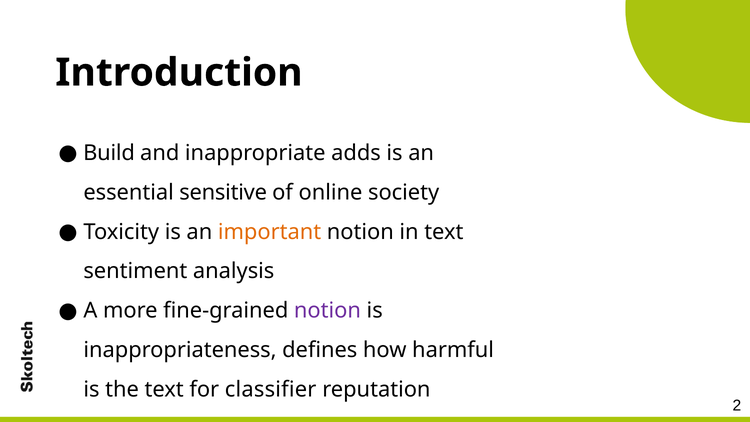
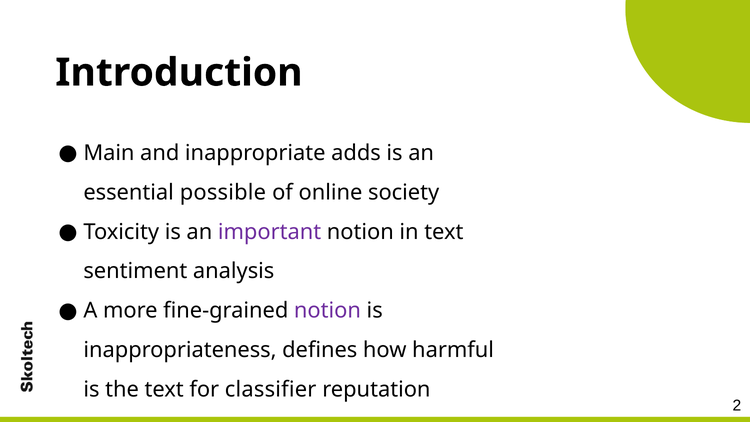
Build: Build -> Main
sensitive: sensitive -> possible
important colour: orange -> purple
